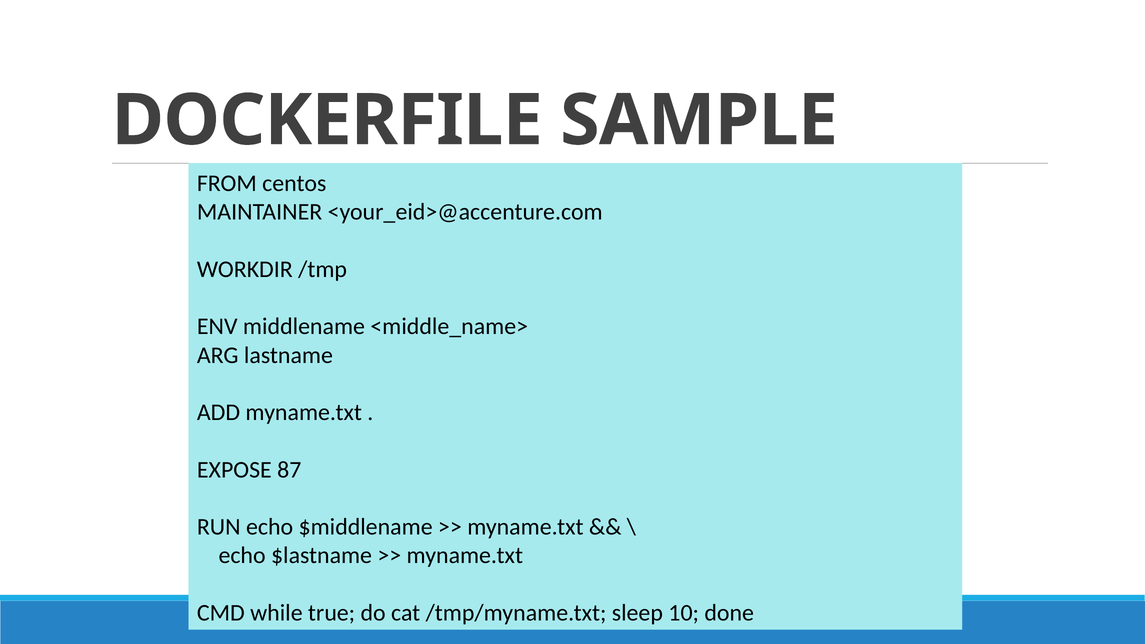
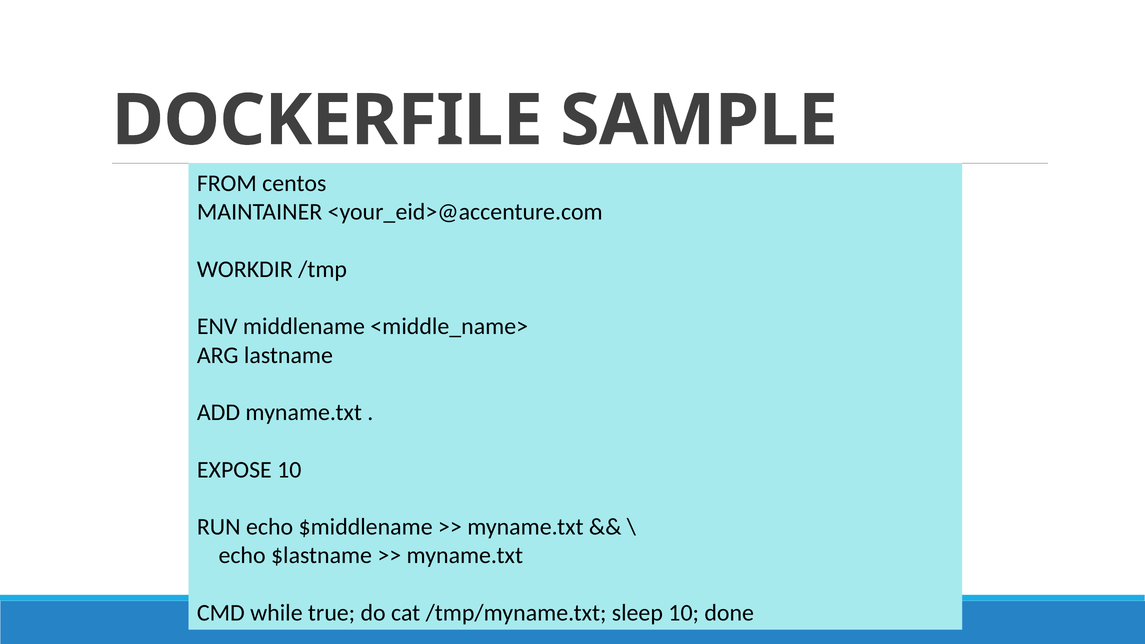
EXPOSE 87: 87 -> 10
